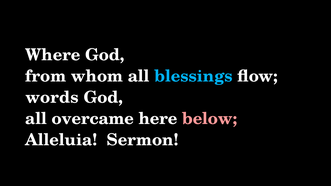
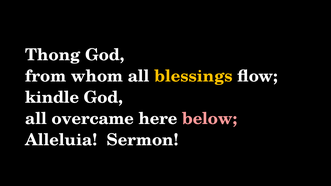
Where: Where -> Thong
blessings colour: light blue -> yellow
words: words -> kindle
